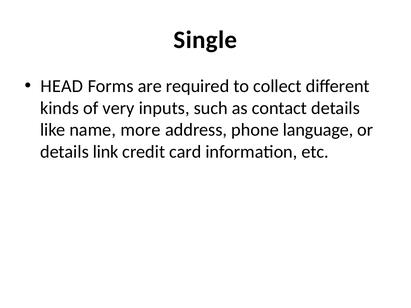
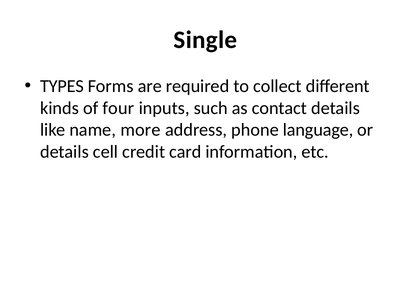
HEAD: HEAD -> TYPES
very: very -> four
link: link -> cell
